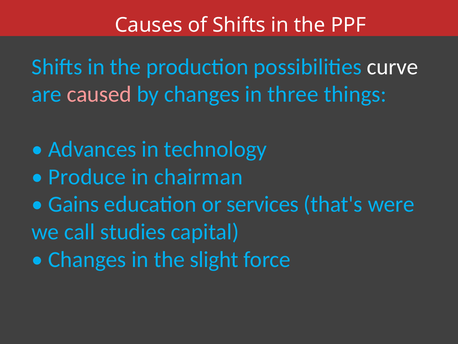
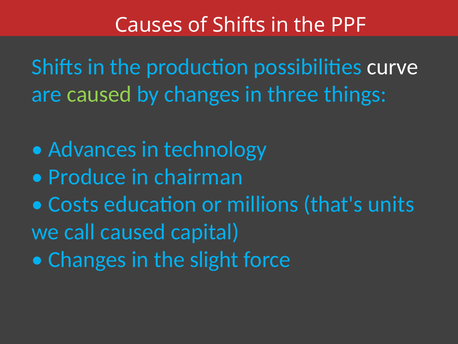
caused at (99, 94) colour: pink -> light green
Gains: Gains -> Costs
services: services -> millions
were: were -> units
call studies: studies -> caused
